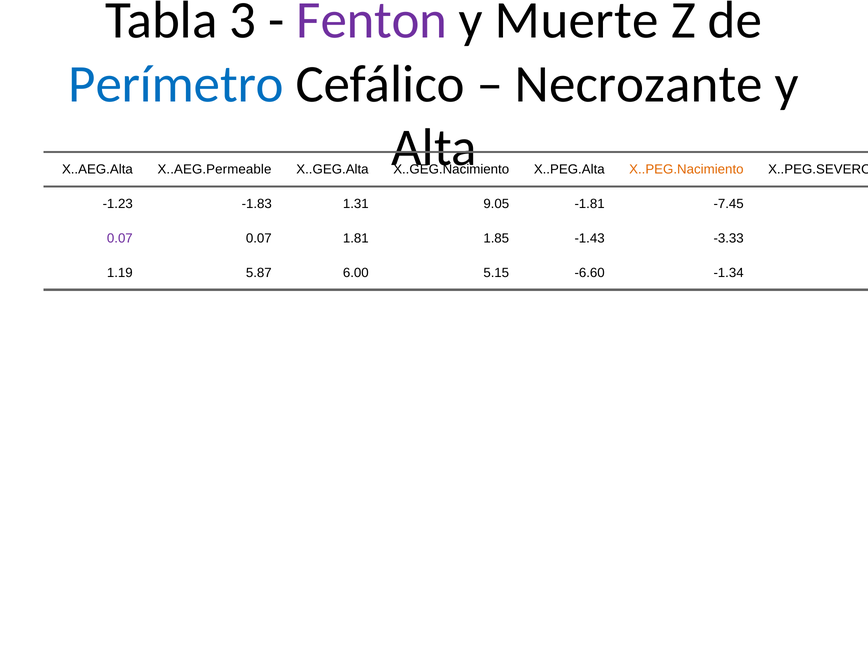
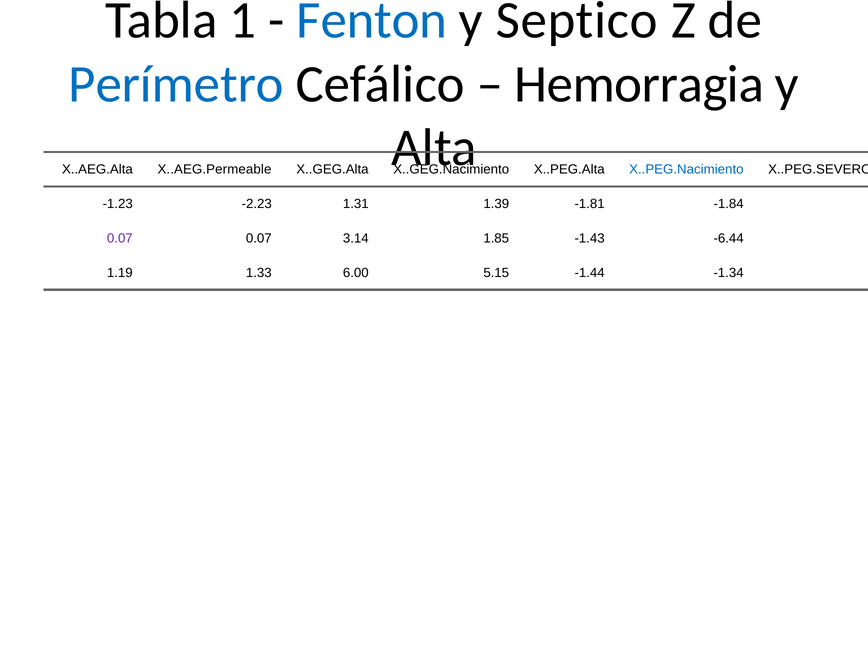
3: 3 -> 1
Fenton colour: purple -> blue
Muerte: Muerte -> Septico
Necrozante: Necrozante -> Hemorragia
X..PEG.Nacimiento colour: orange -> blue
-1.83: -1.83 -> -2.23
9.05: 9.05 -> 1.39
-7.45: -7.45 -> -1.84
1.81: 1.81 -> 3.14
-3.33: -3.33 -> -6.44
5.87: 5.87 -> 1.33
-6.60: -6.60 -> -1.44
